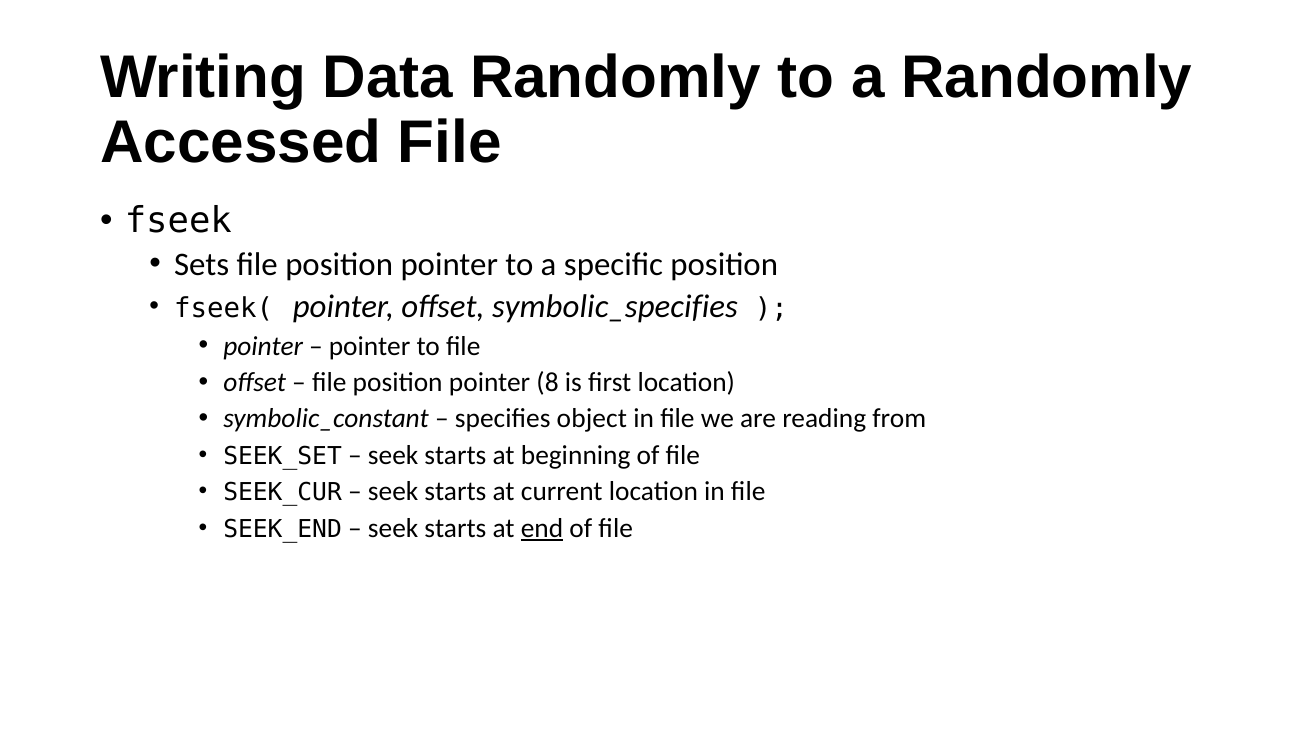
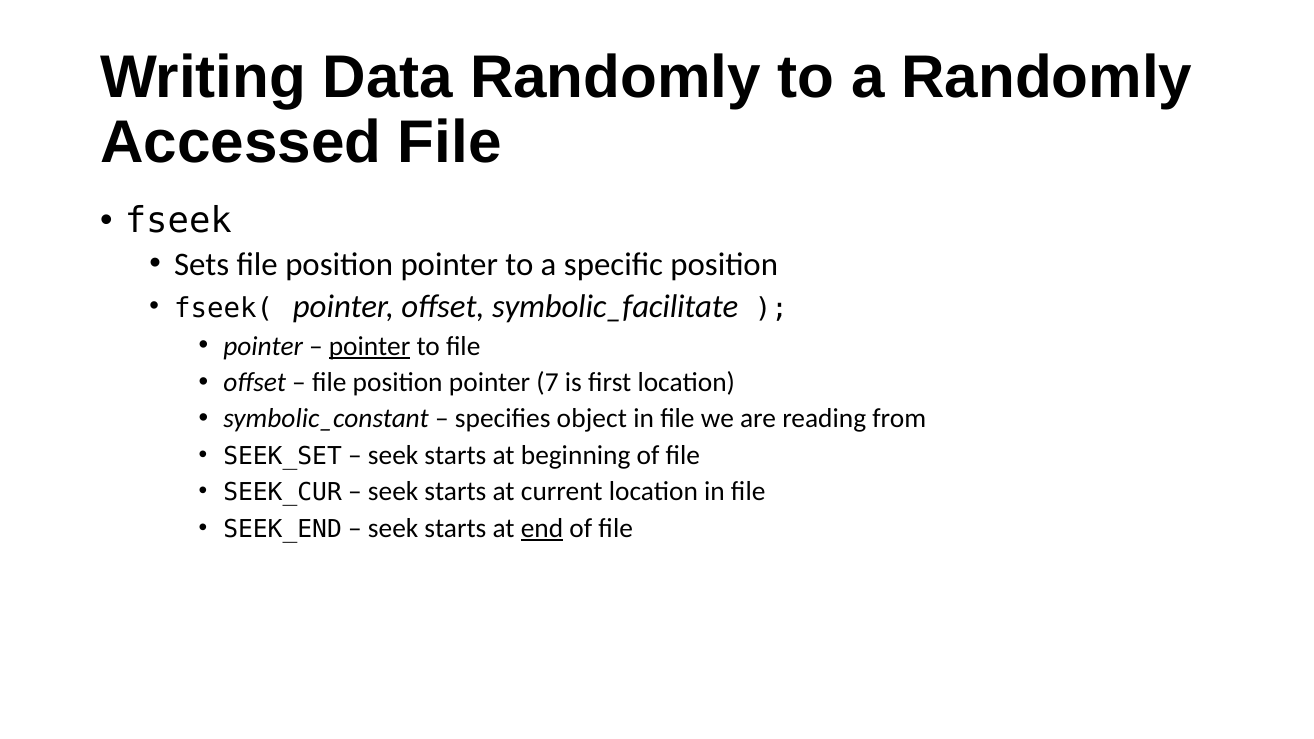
symbolic_specifies: symbolic_specifies -> symbolic_facilitate
pointer at (370, 346) underline: none -> present
8: 8 -> 7
